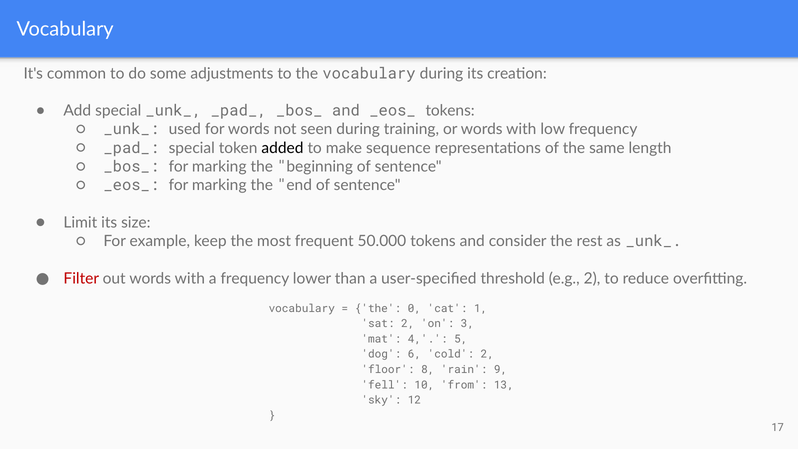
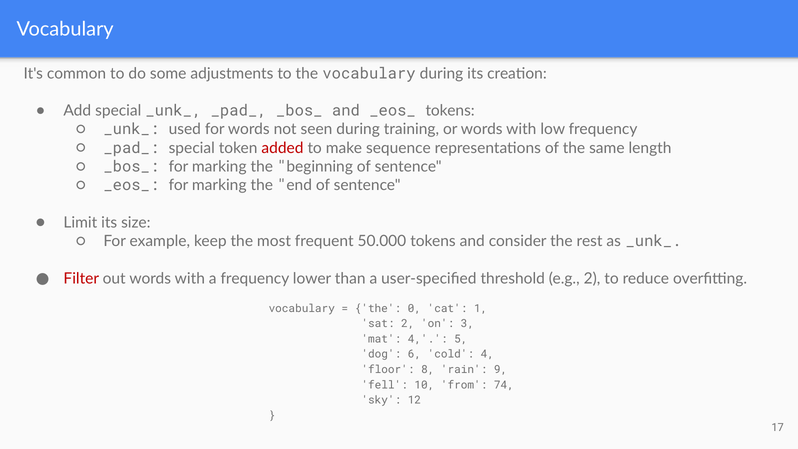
added colour: black -> red
cold 2: 2 -> 4
13: 13 -> 74
